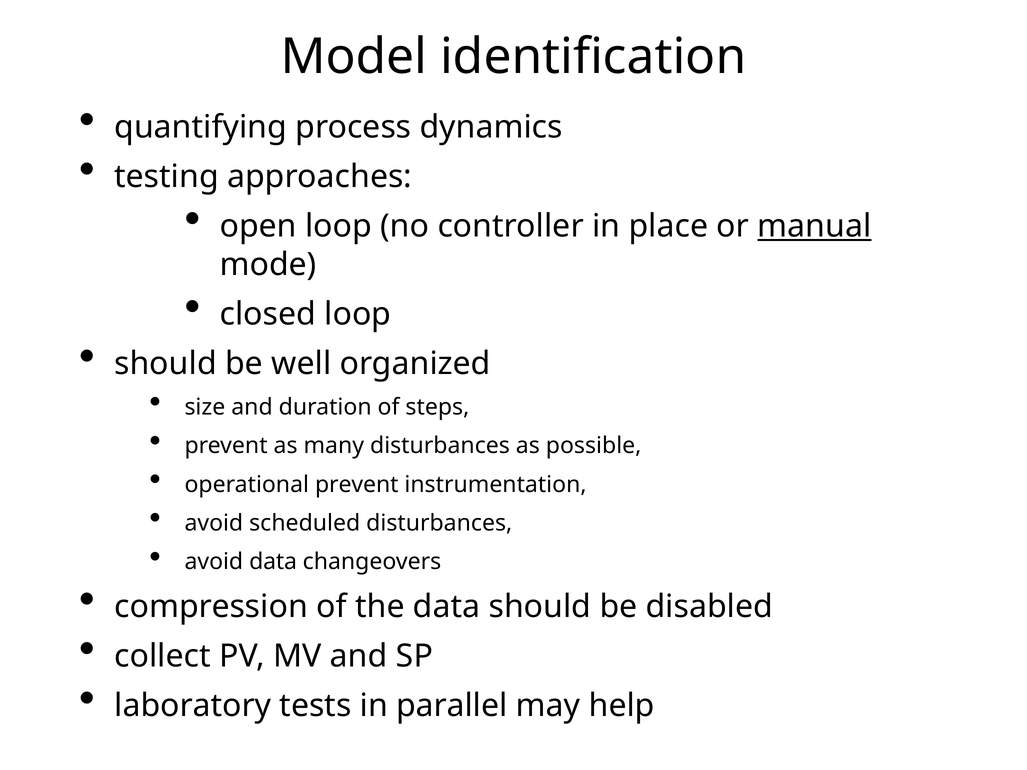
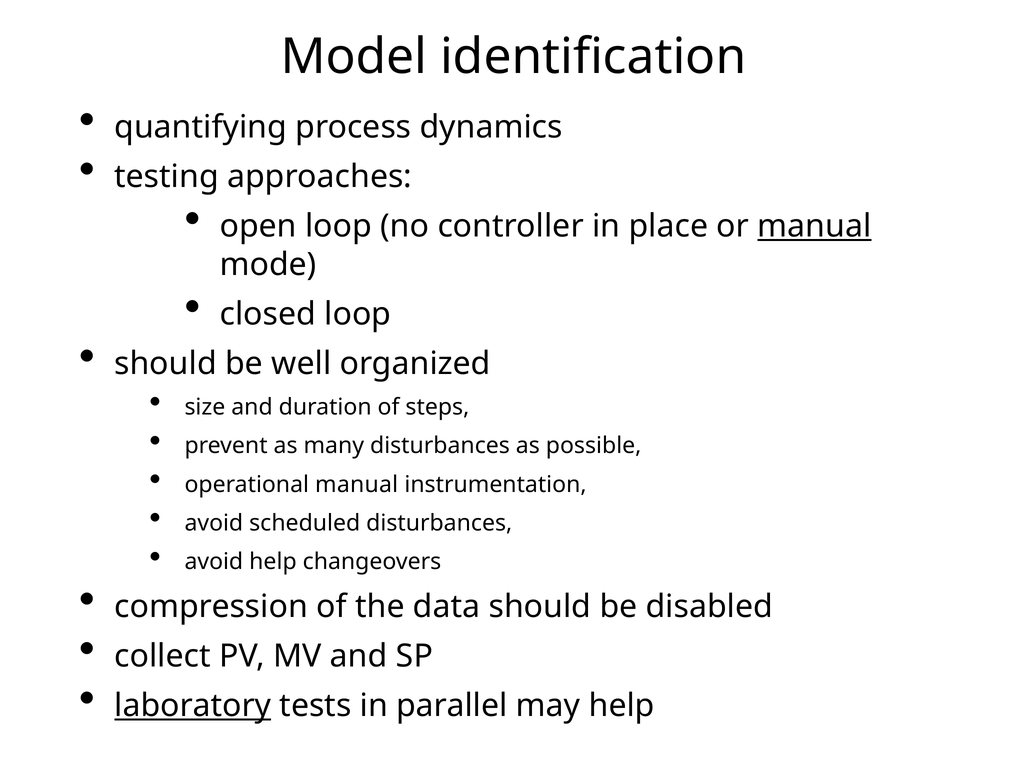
operational prevent: prevent -> manual
avoid data: data -> help
laboratory underline: none -> present
